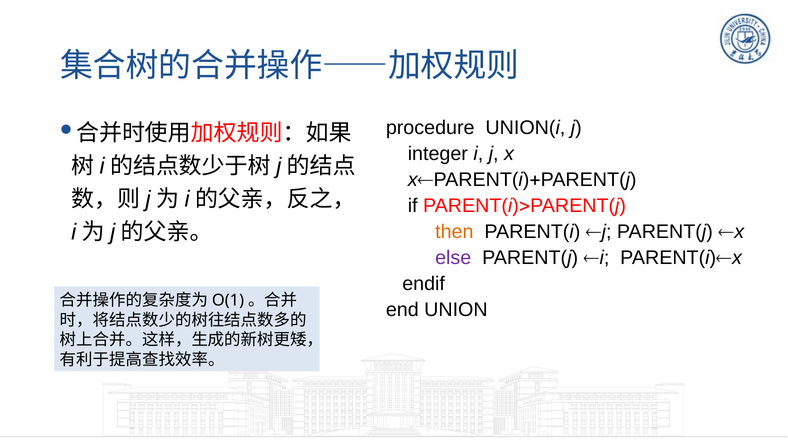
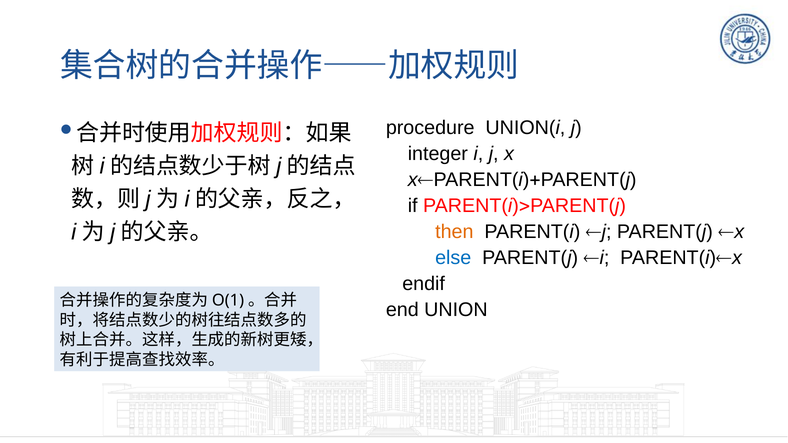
else colour: purple -> blue
